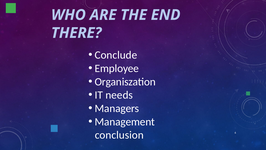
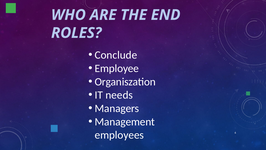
THERE: THERE -> ROLES
conclusion: conclusion -> employees
